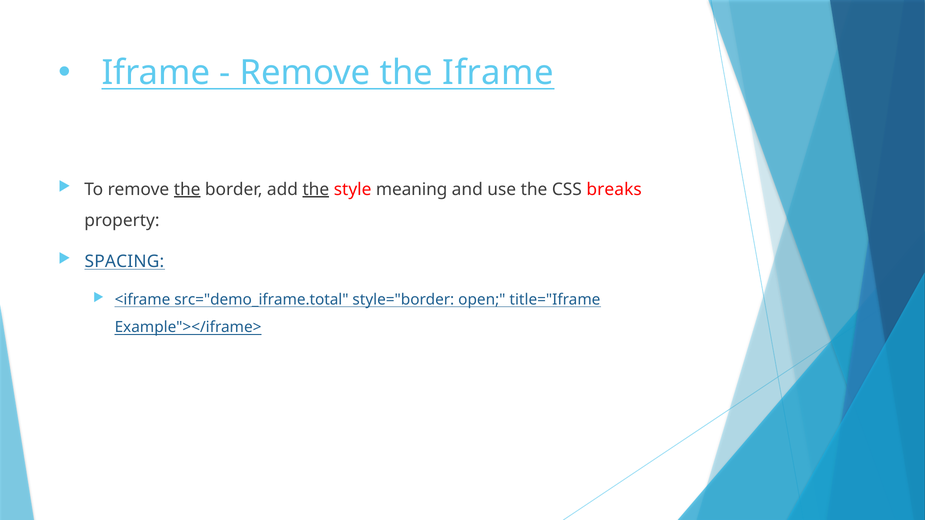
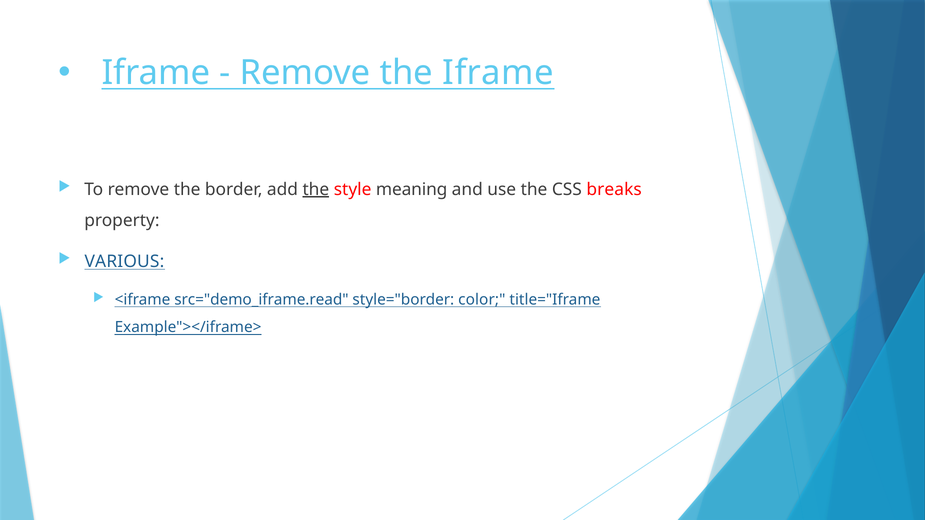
the at (187, 189) underline: present -> none
SPACING: SPACING -> VARIOUS
src="demo_iframe.total: src="demo_iframe.total -> src="demo_iframe.read
open: open -> color
